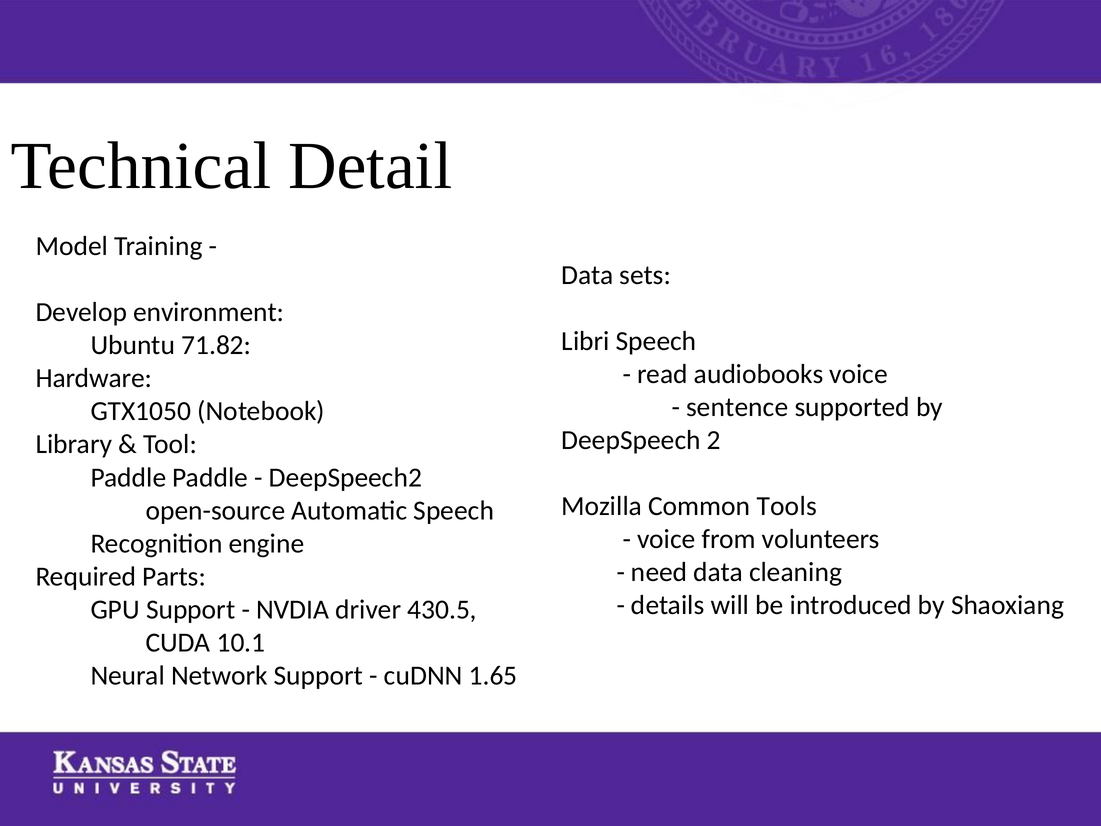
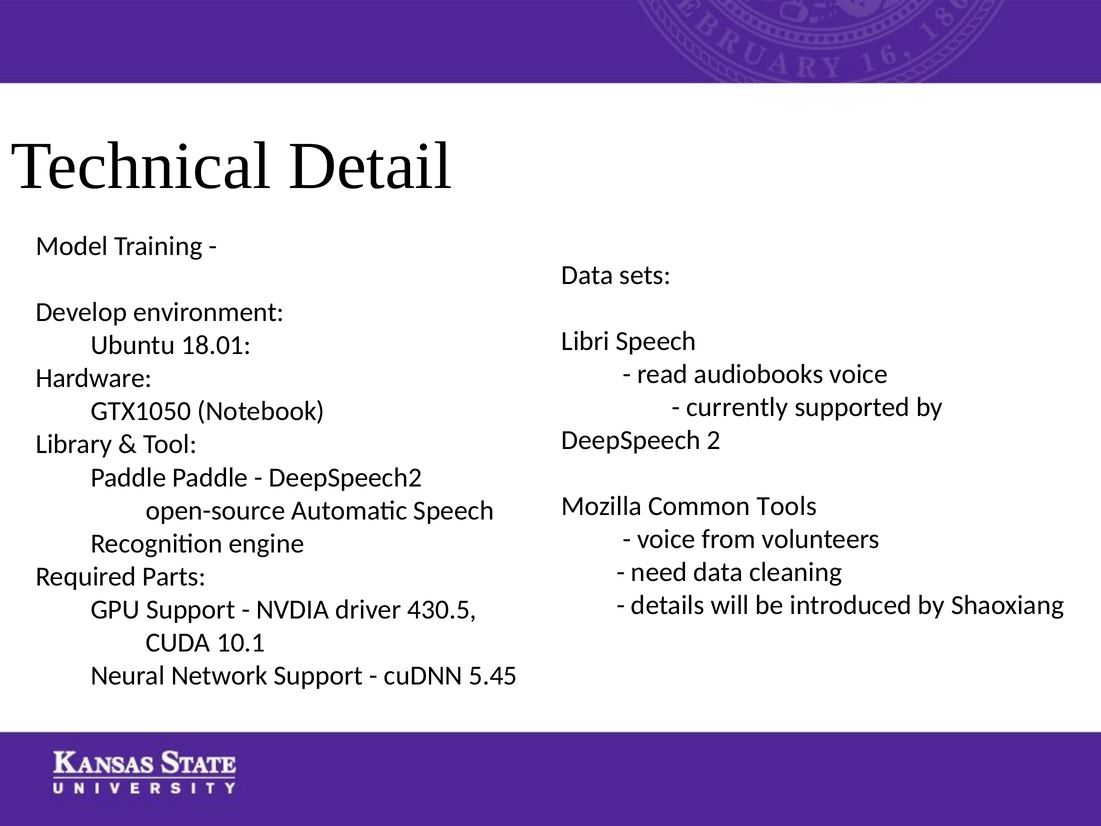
71.82: 71.82 -> 18.01
sentence: sentence -> currently
1.65: 1.65 -> 5.45
